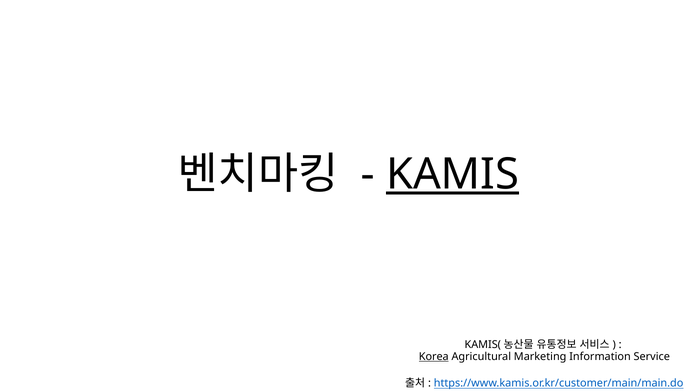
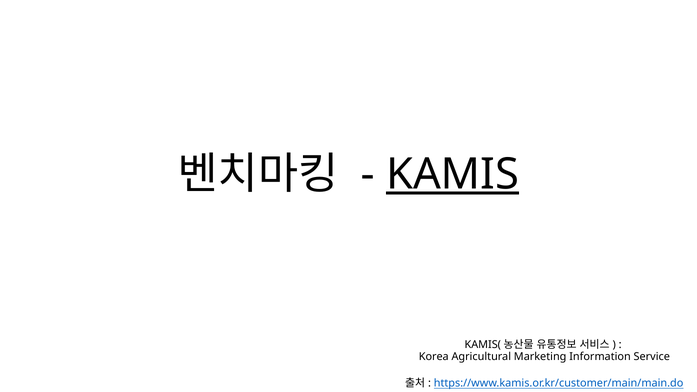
Korea underline: present -> none
